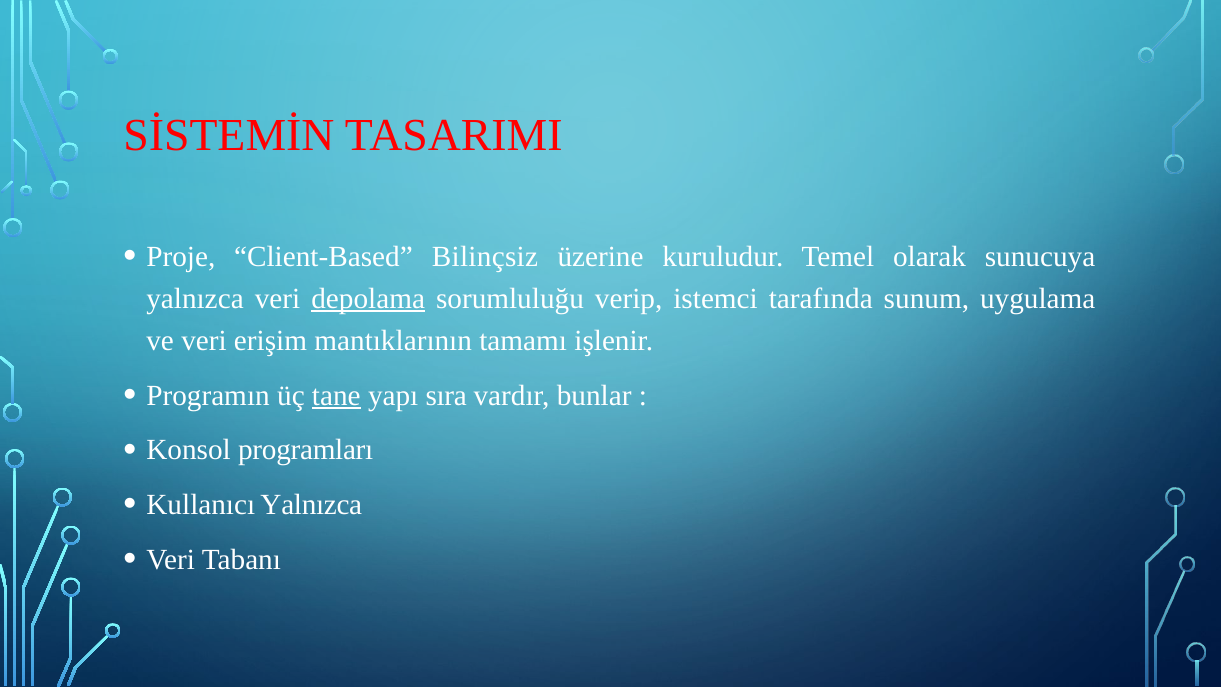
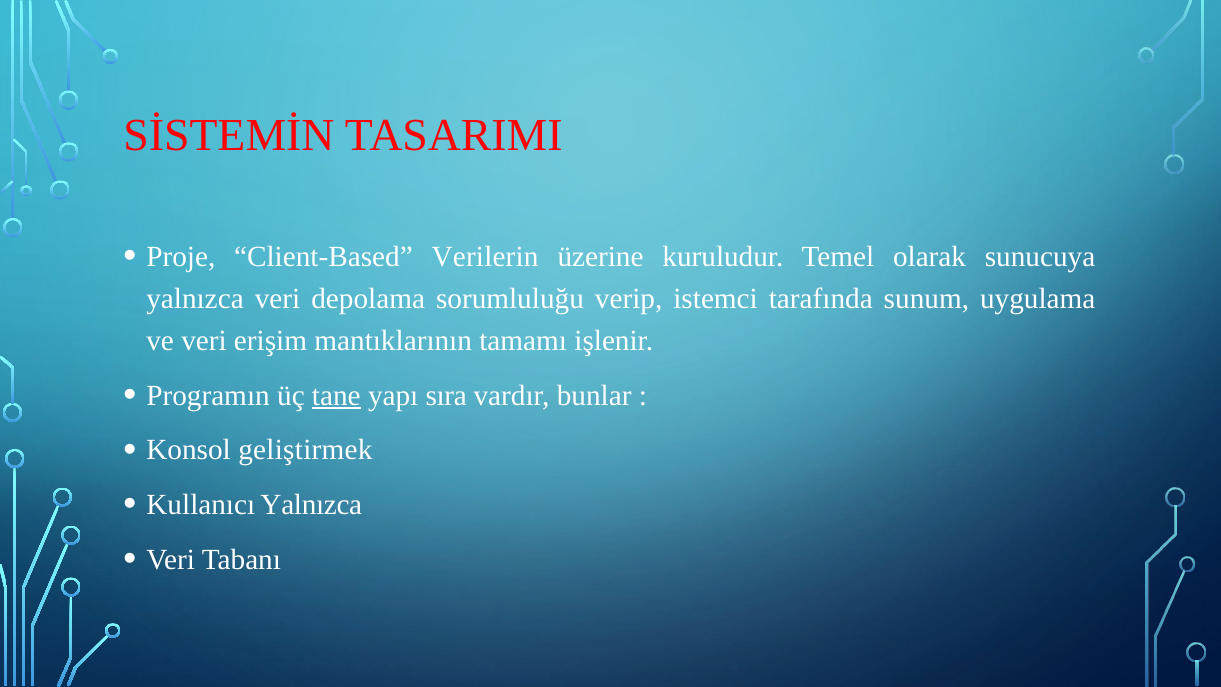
Bilinçsiz: Bilinçsiz -> Verilerin
depolama underline: present -> none
programları: programları -> geliştirmek
